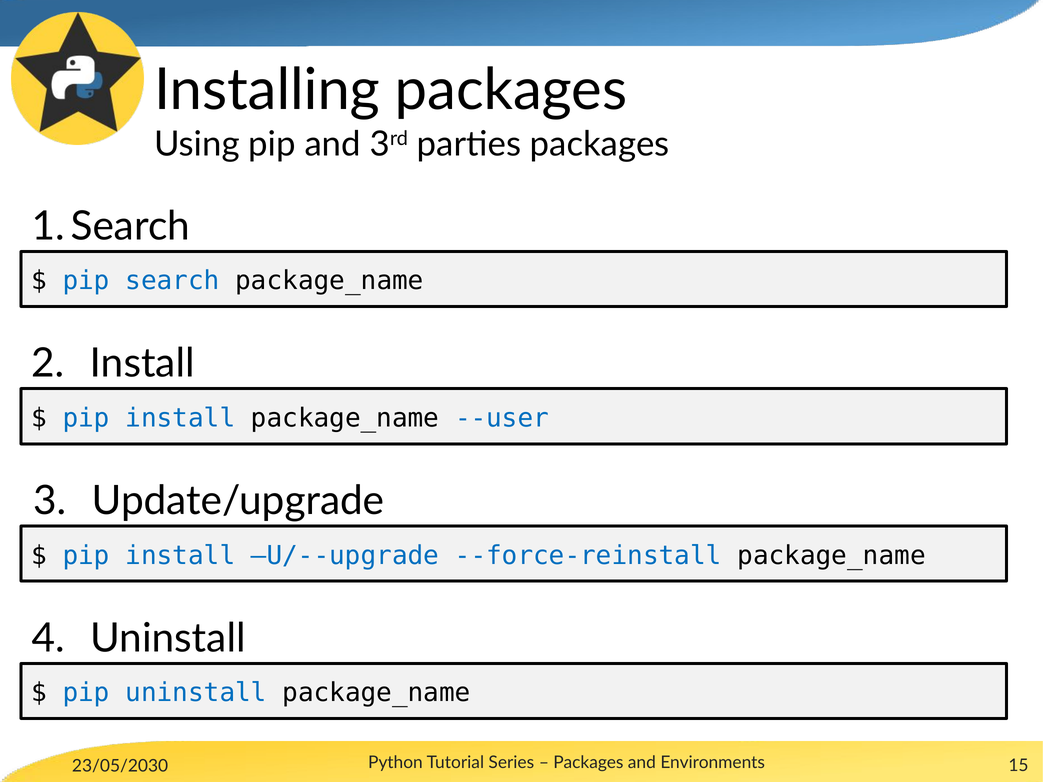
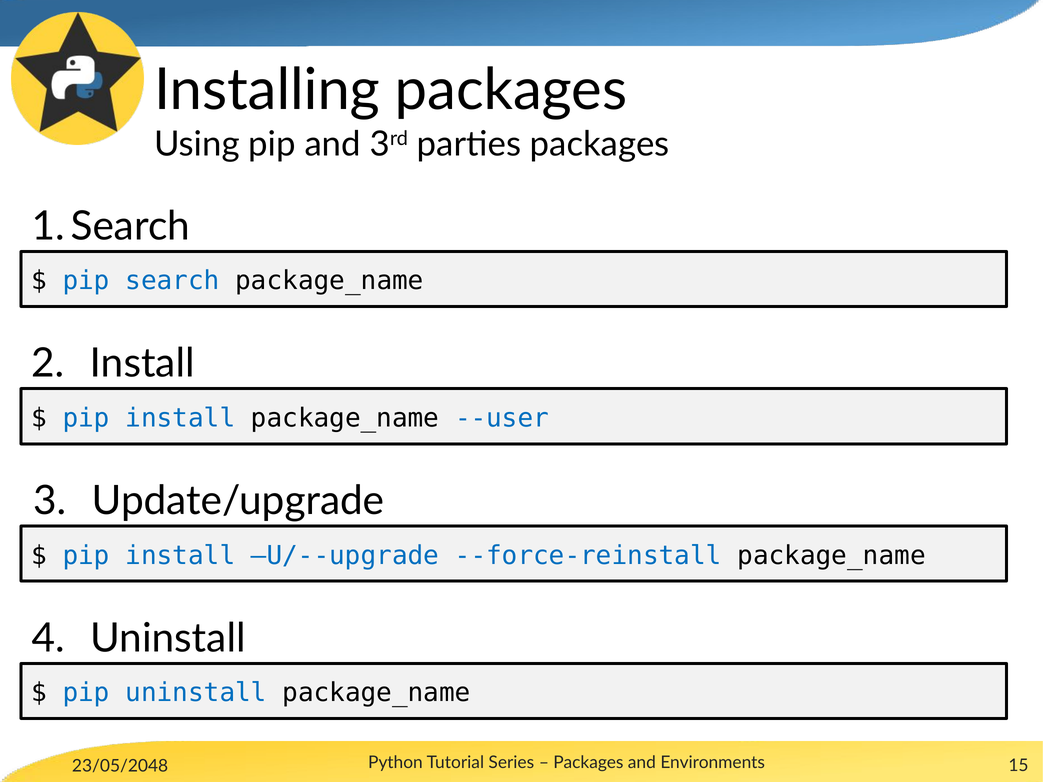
23/05/2030: 23/05/2030 -> 23/05/2048
